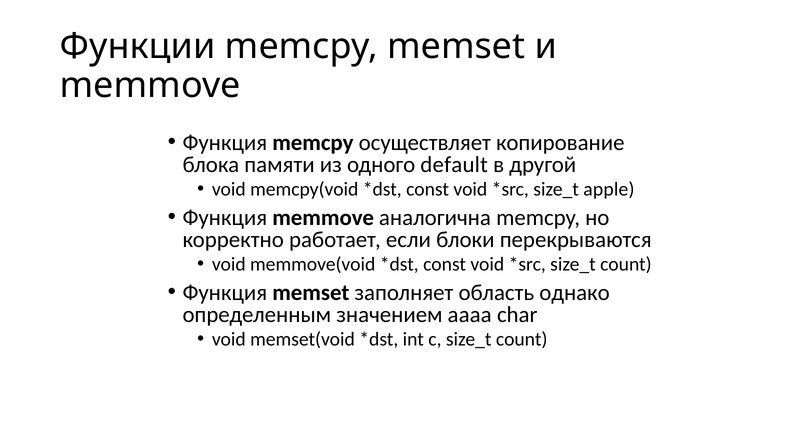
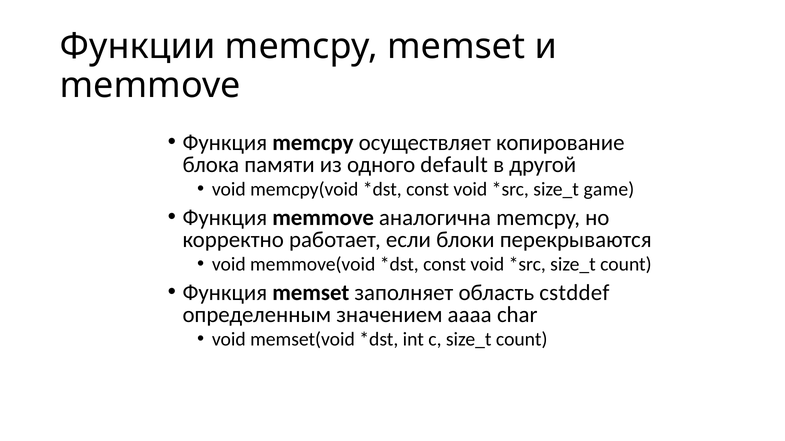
apple: apple -> game
однако: однако -> cstddef
